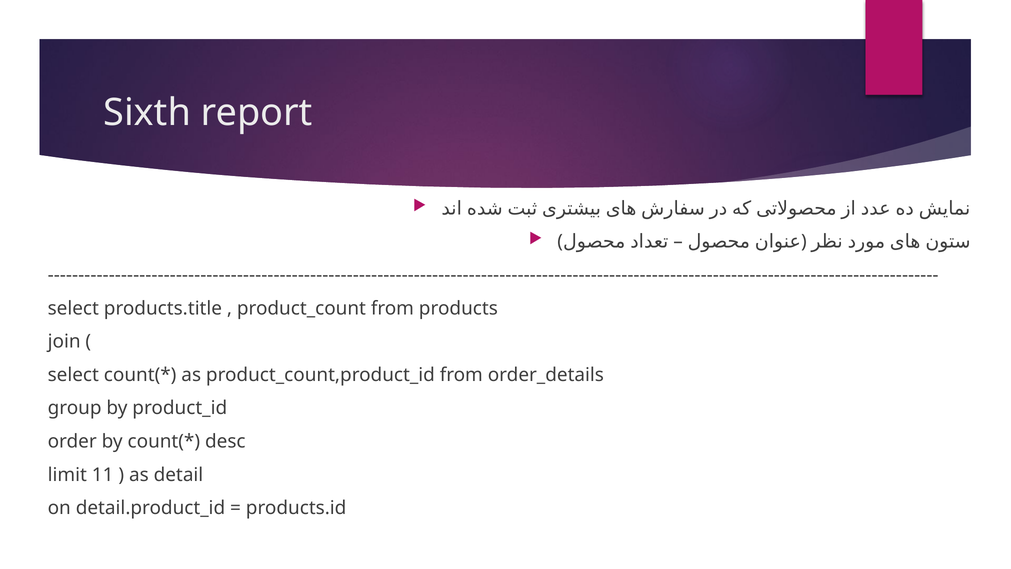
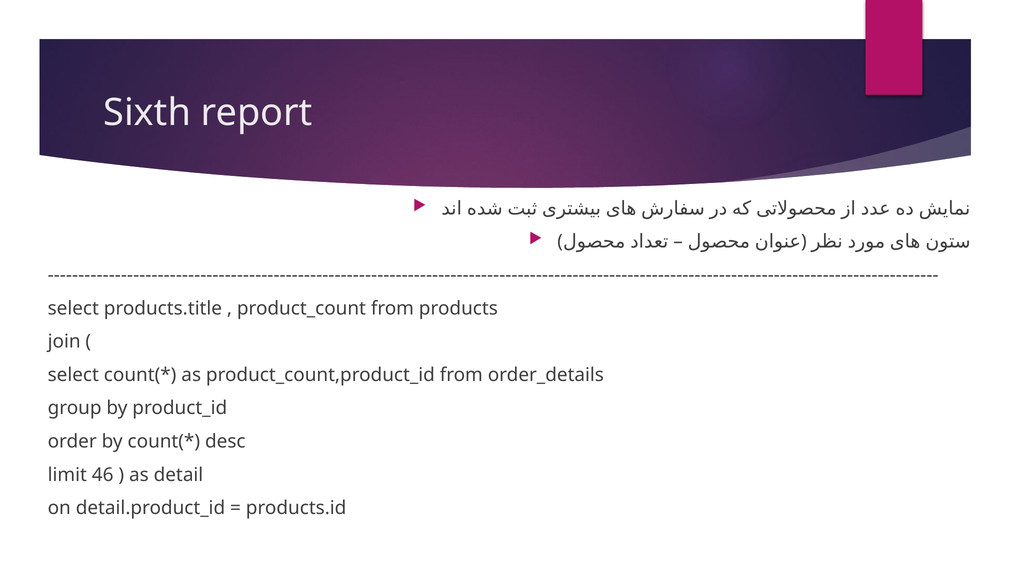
11: 11 -> 46
